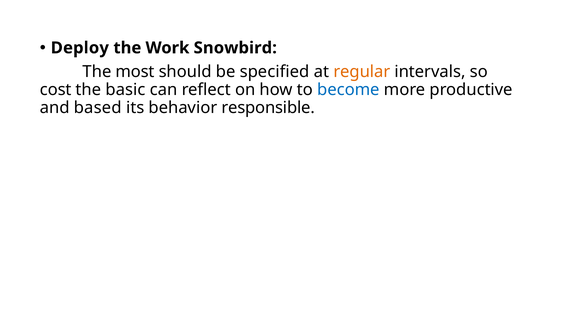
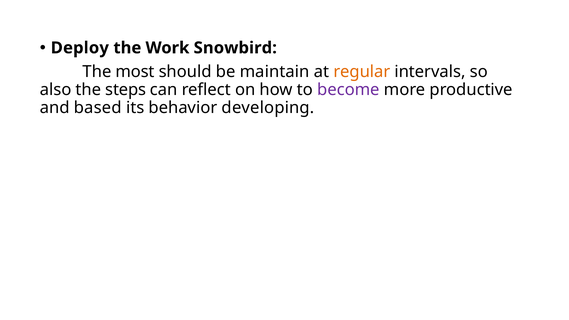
specified: specified -> maintain
cost: cost -> also
basic: basic -> steps
become colour: blue -> purple
responsible: responsible -> developing
